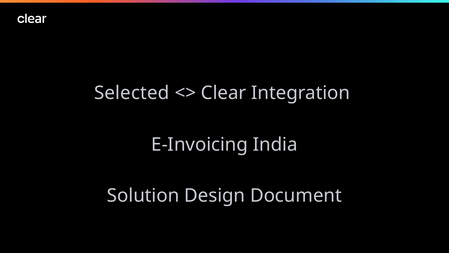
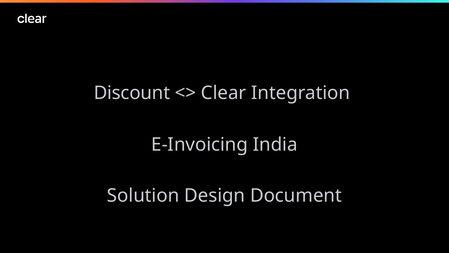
Selected: Selected -> Discount
